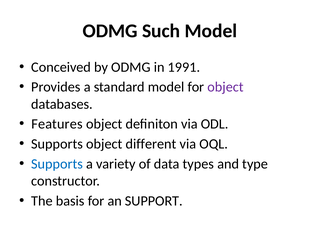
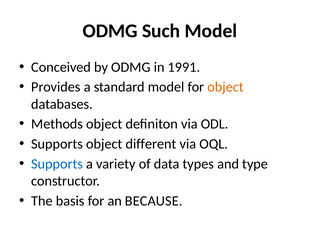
object at (226, 87) colour: purple -> orange
Features: Features -> Methods
SUPPORT: SUPPORT -> BECAUSE
